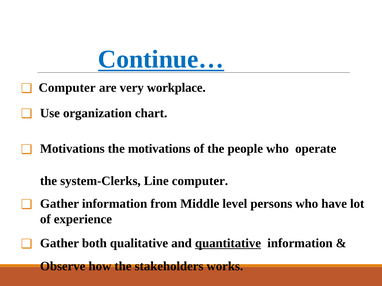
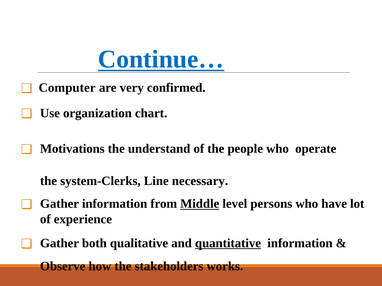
workplace: workplace -> confirmed
the motivations: motivations -> understand
Line computer: computer -> necessary
Middle underline: none -> present
